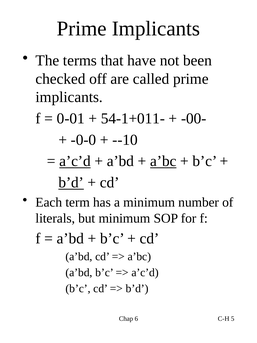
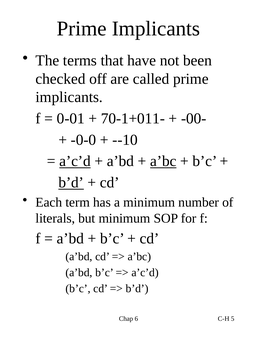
54-1+011-: 54-1+011- -> 70-1+011-
